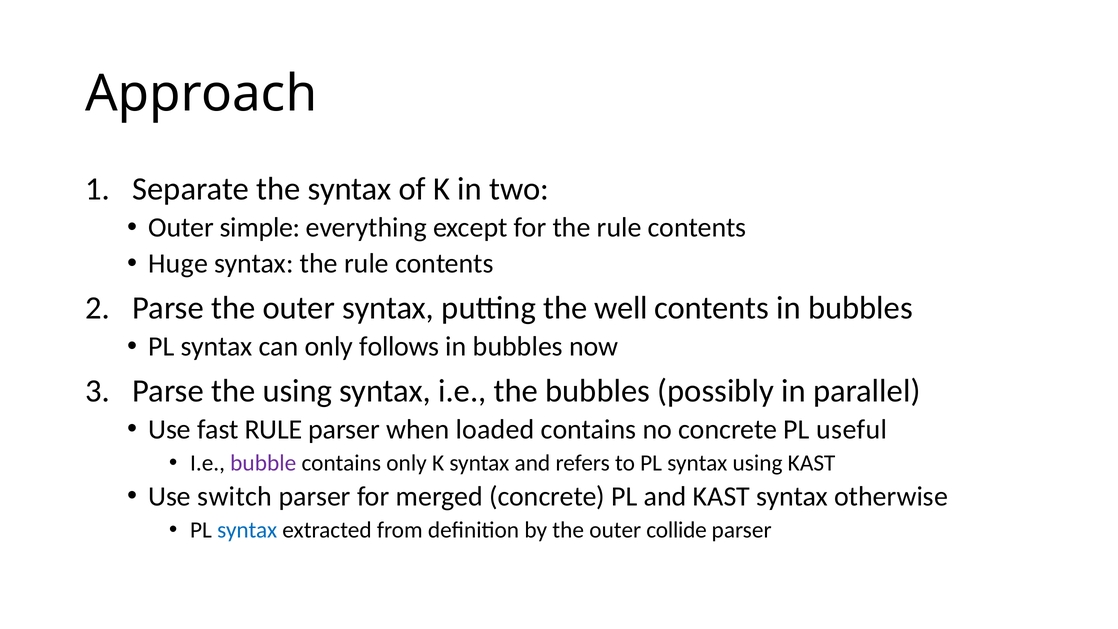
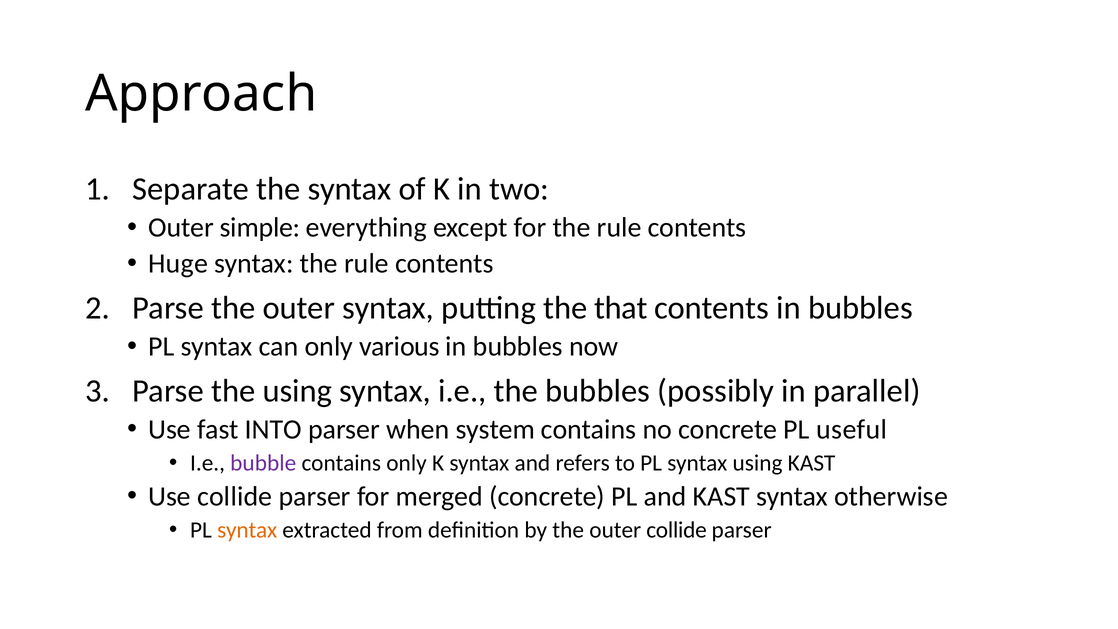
well: well -> that
follows: follows -> various
fast RULE: RULE -> INTO
loaded: loaded -> system
Use switch: switch -> collide
syntax at (247, 530) colour: blue -> orange
